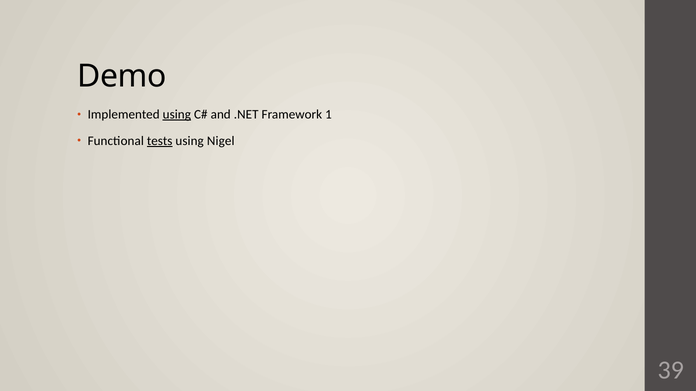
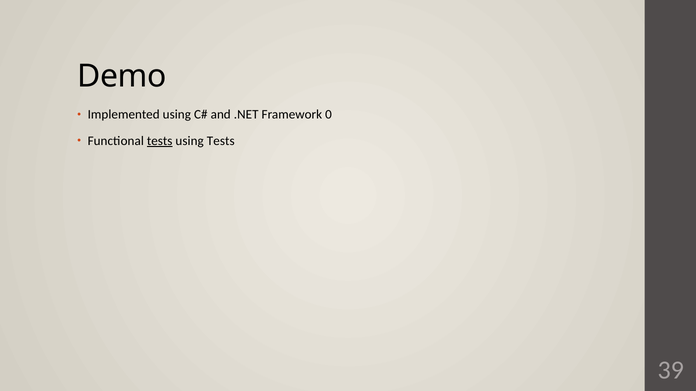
using at (177, 115) underline: present -> none
1: 1 -> 0
using Nigel: Nigel -> Tests
